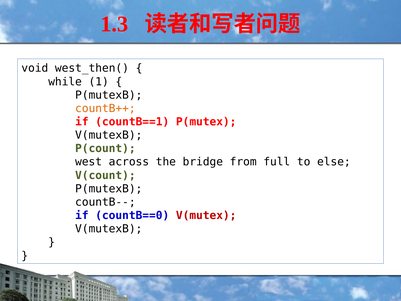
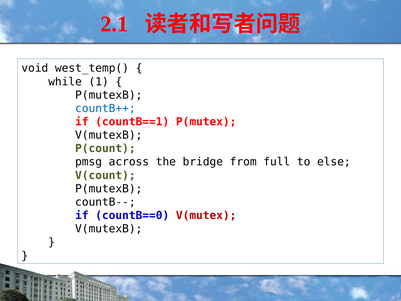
1.3: 1.3 -> 2.1
west_then(: west_then( -> west_temp(
countB++ colour: orange -> blue
west: west -> pmsg
